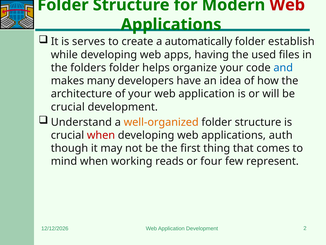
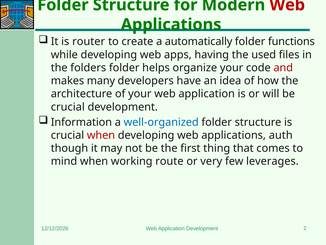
serves: serves -> router
establish: establish -> functions
and colour: blue -> red
Understand: Understand -> Information
well-organized colour: orange -> blue
reads: reads -> route
four: four -> very
represent: represent -> leverages
